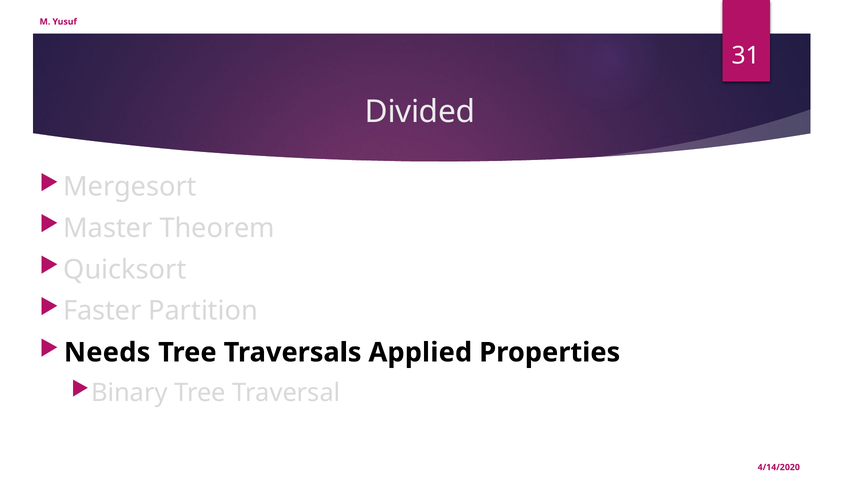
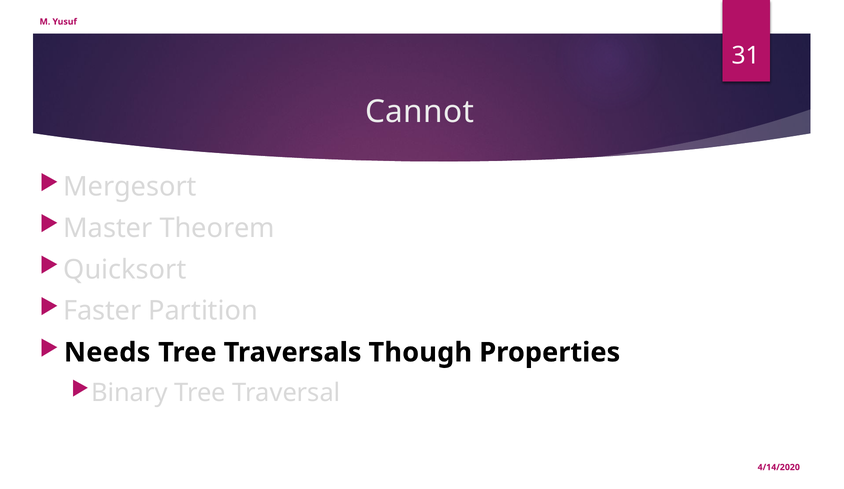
Divided: Divided -> Cannot
Applied: Applied -> Though
